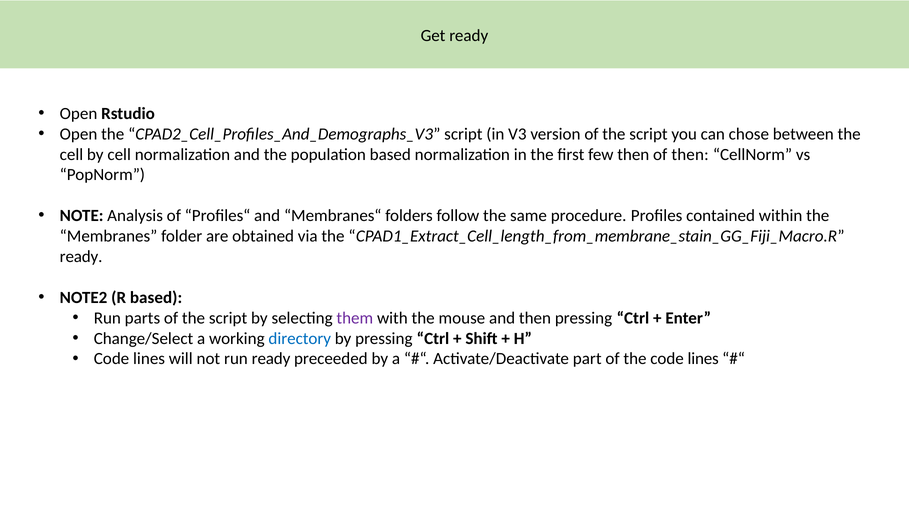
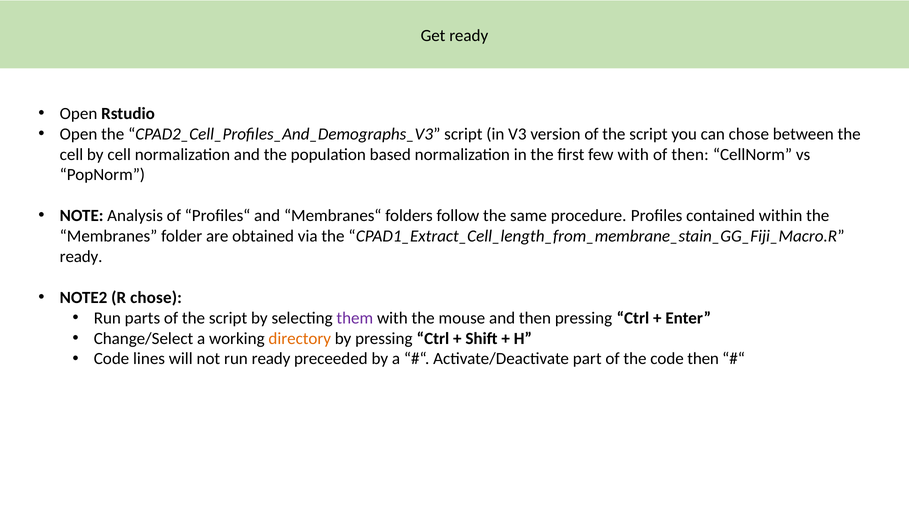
few then: then -> with
R based: based -> chose
directory colour: blue -> orange
the code lines: lines -> then
